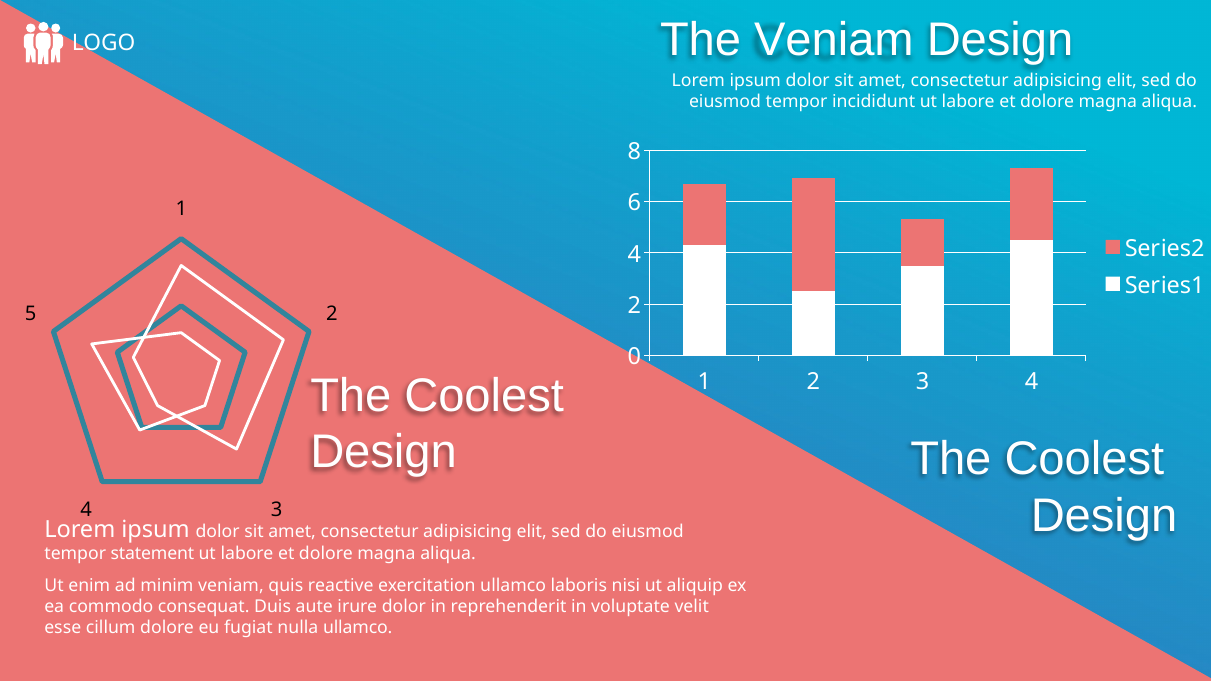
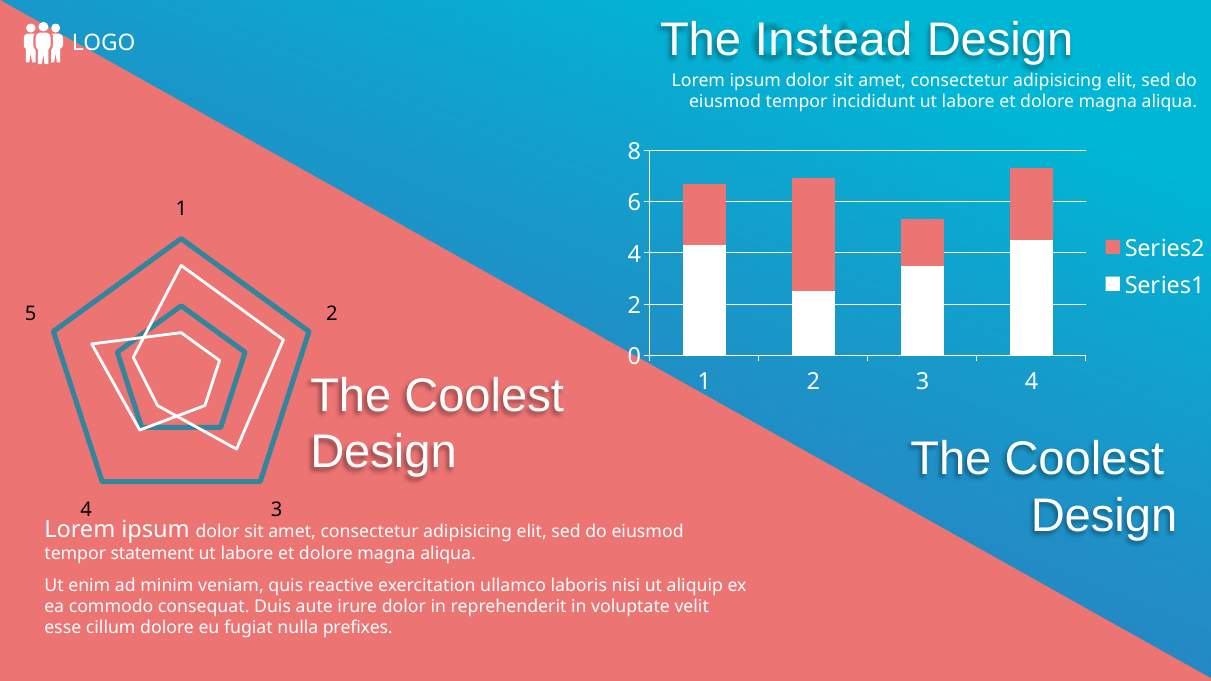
The Veniam: Veniam -> Instead
nulla ullamco: ullamco -> prefixes
